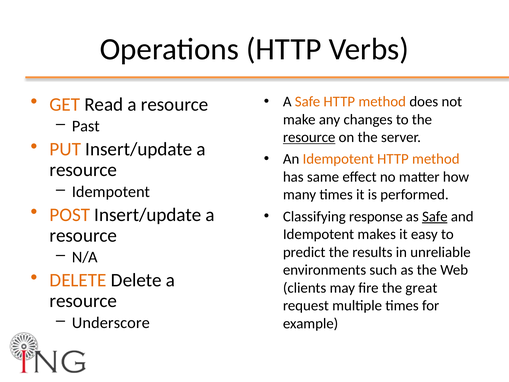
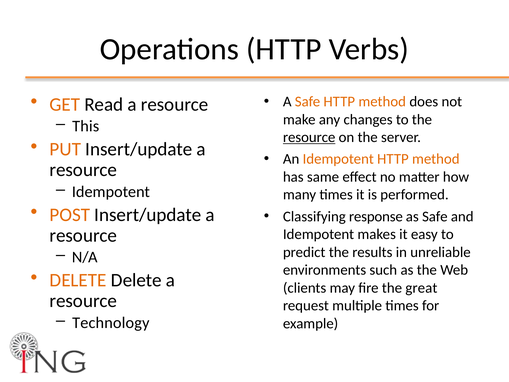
Past: Past -> This
Safe at (435, 216) underline: present -> none
Underscore: Underscore -> Technology
